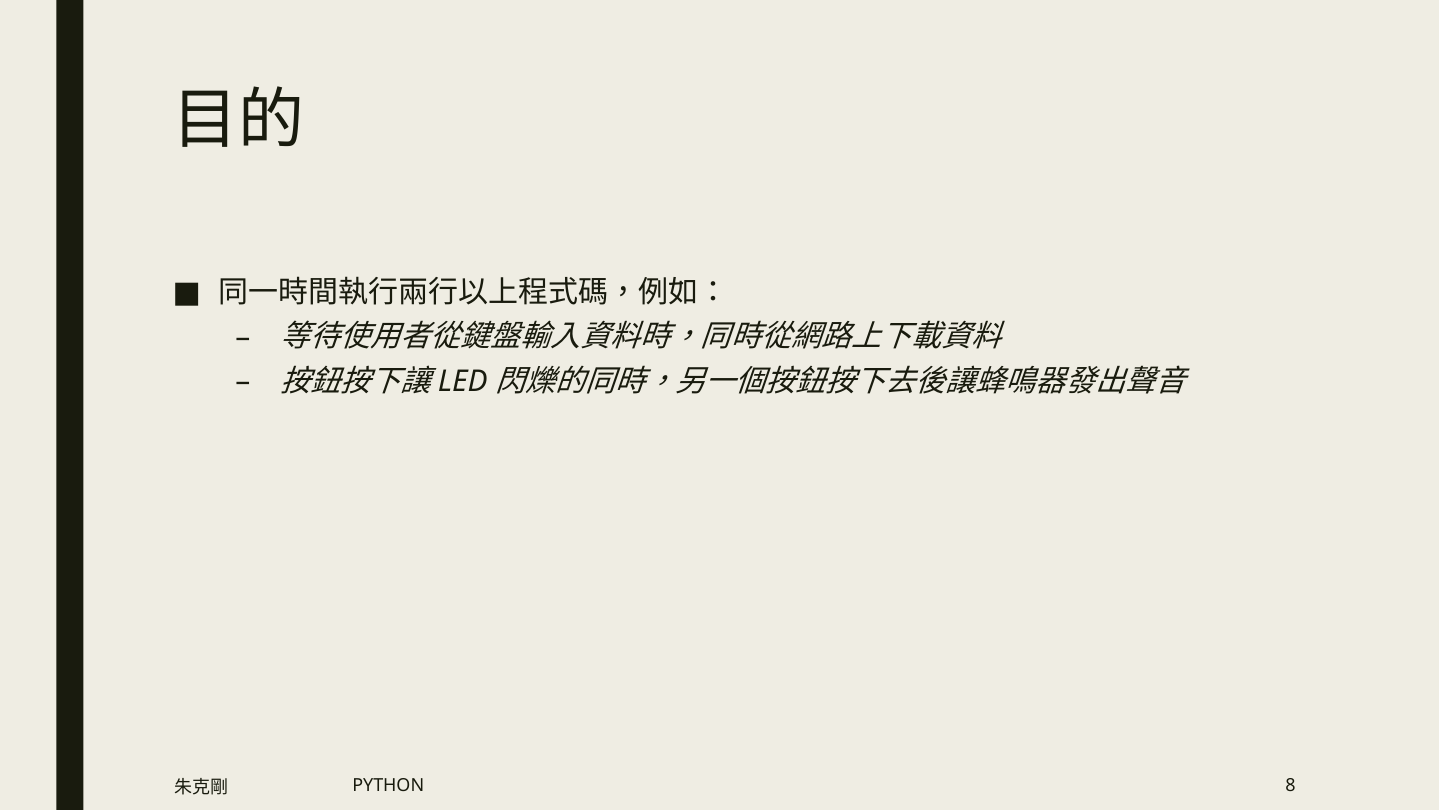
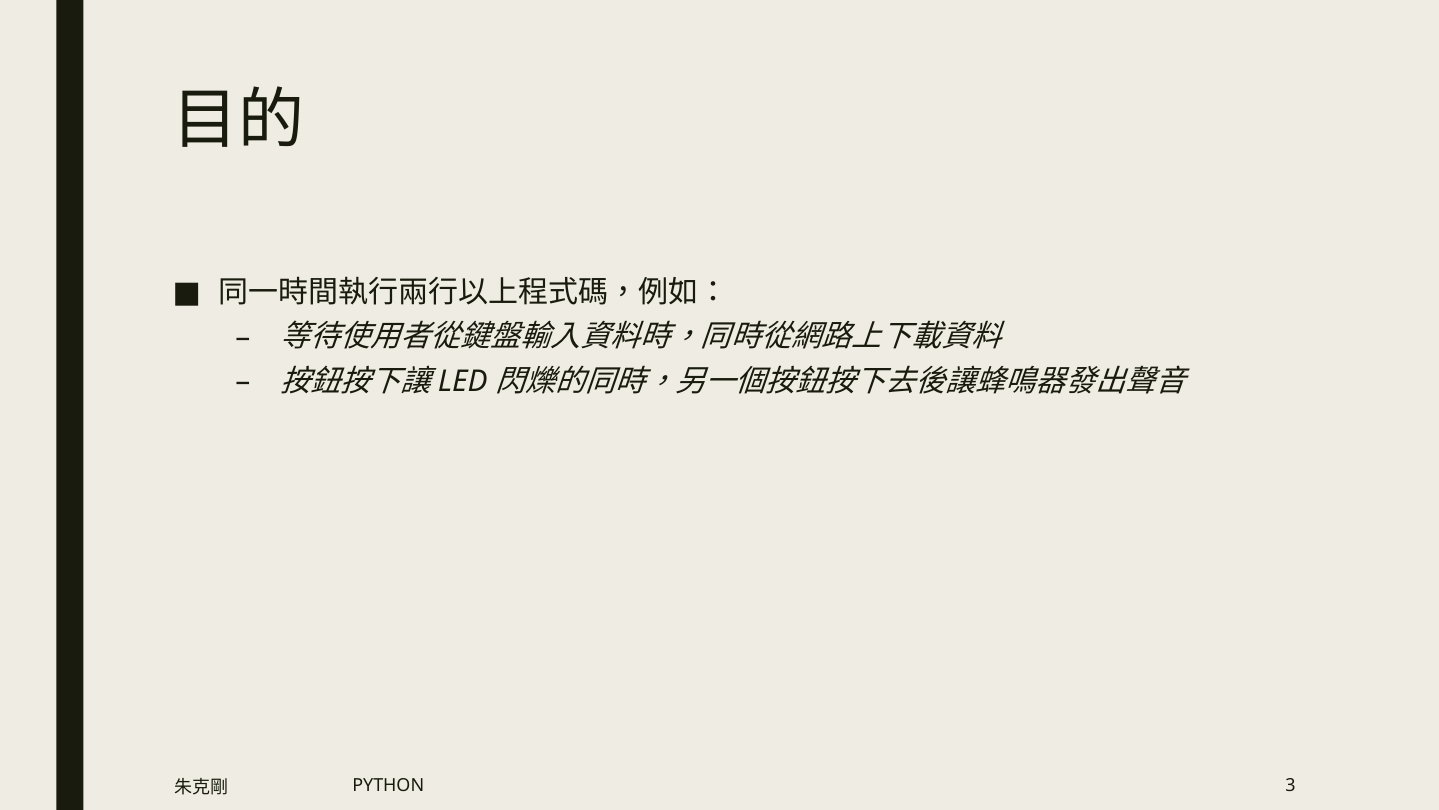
8: 8 -> 3
